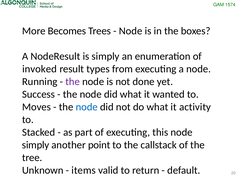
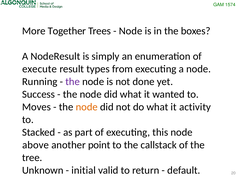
Becomes: Becomes -> Together
invoked: invoked -> execute
node at (87, 107) colour: blue -> orange
simply at (36, 145): simply -> above
items: items -> initial
